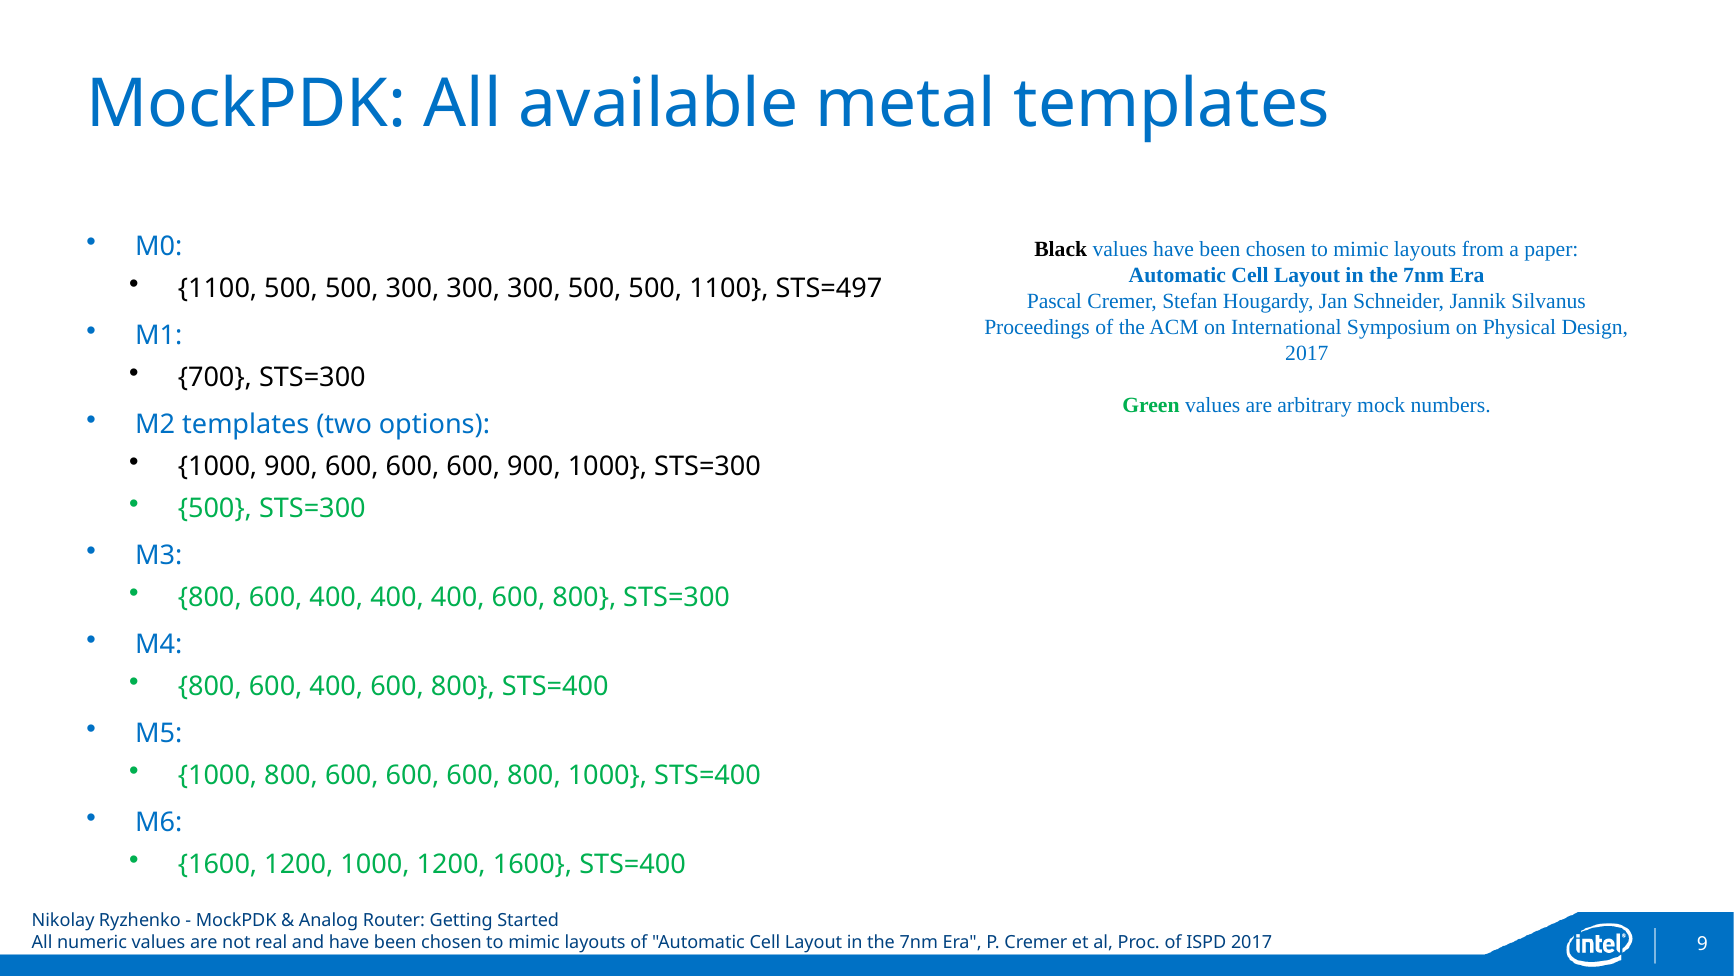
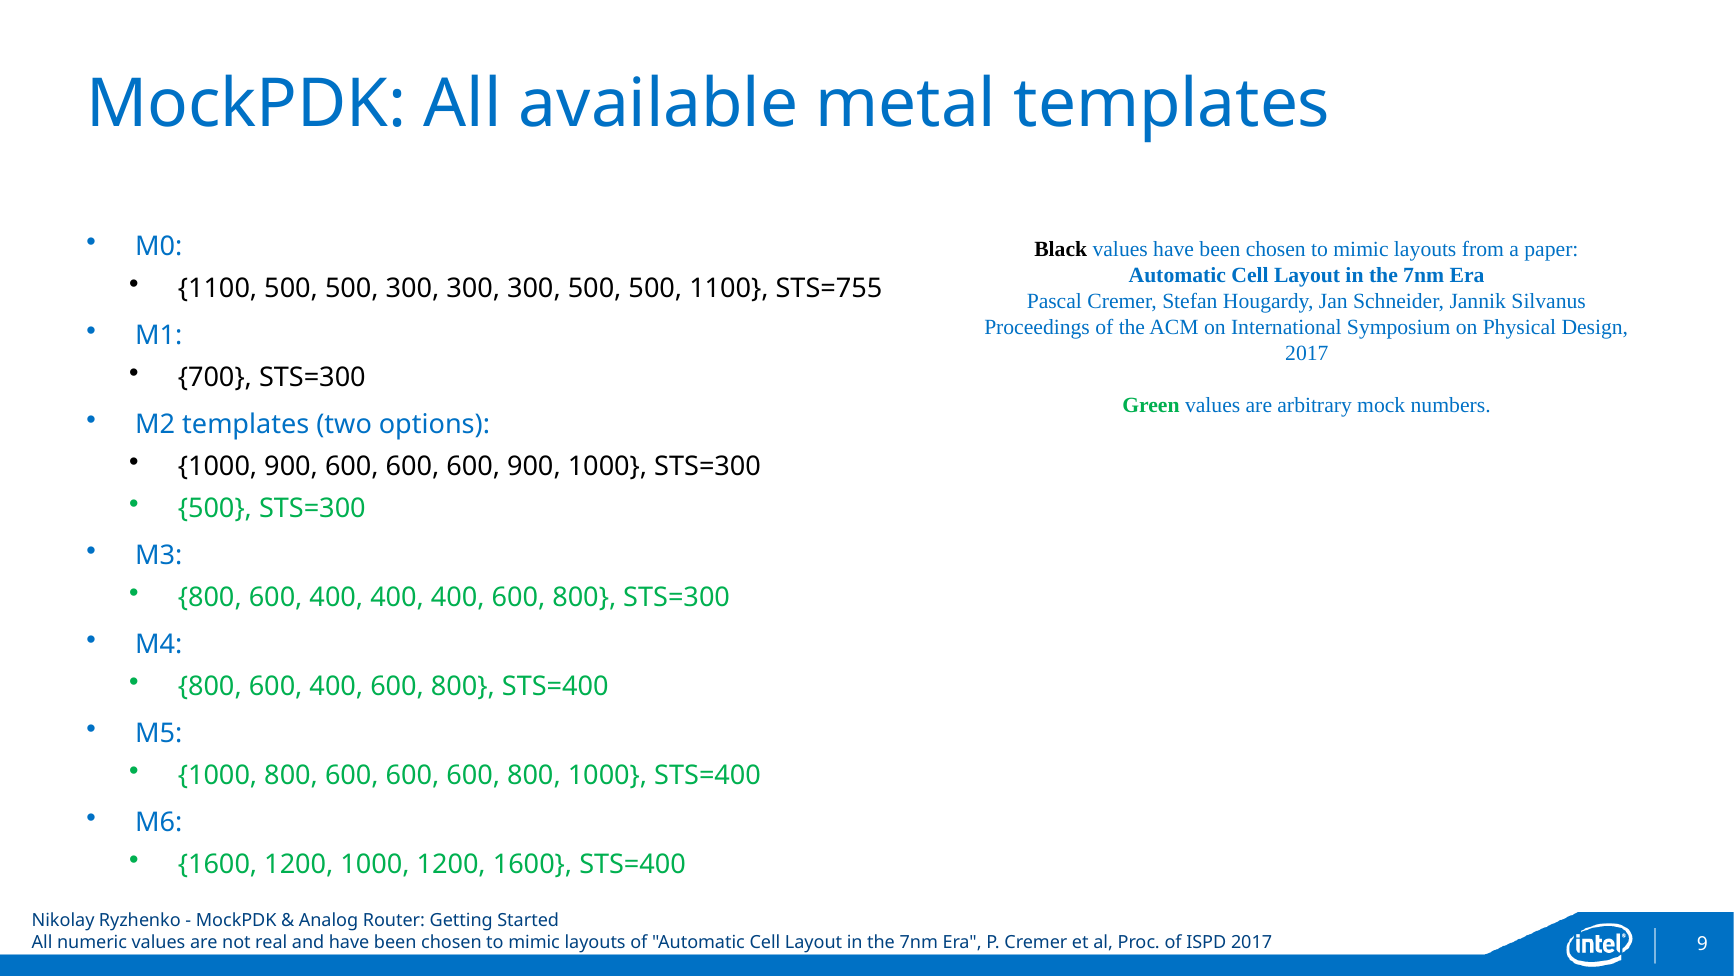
STS=497: STS=497 -> STS=755
